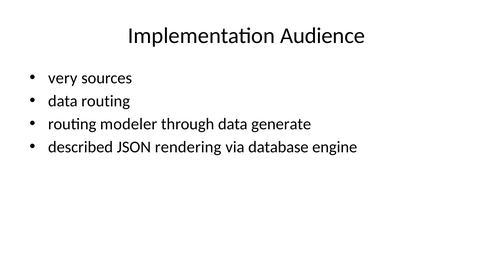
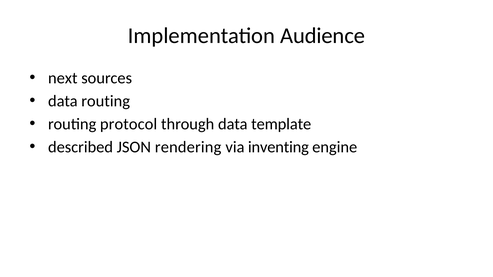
very: very -> next
modeler: modeler -> protocol
generate: generate -> template
database: database -> inventing
